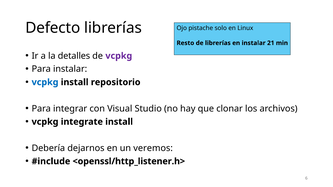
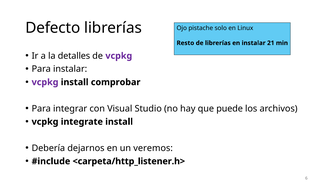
vcpkg at (45, 82) colour: blue -> purple
repositorio: repositorio -> comprobar
clonar: clonar -> puede
<openssl/http_listener.h>: <openssl/http_listener.h> -> <carpeta/http_listener.h>
